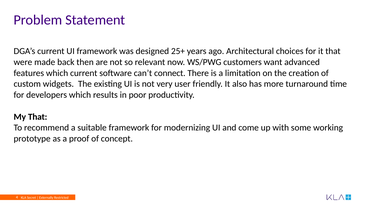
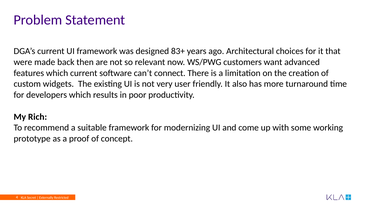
25+: 25+ -> 83+
My That: That -> Rich
